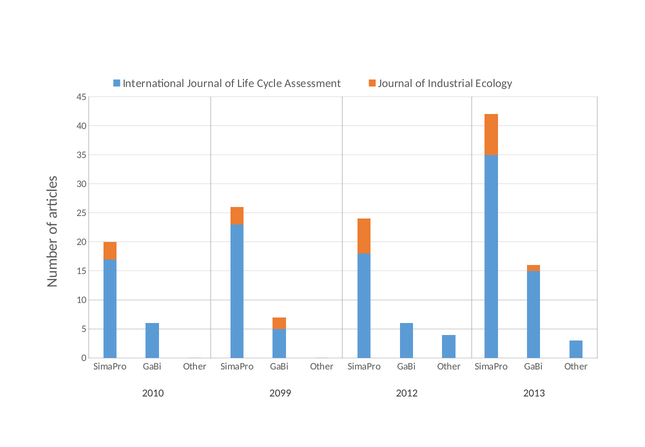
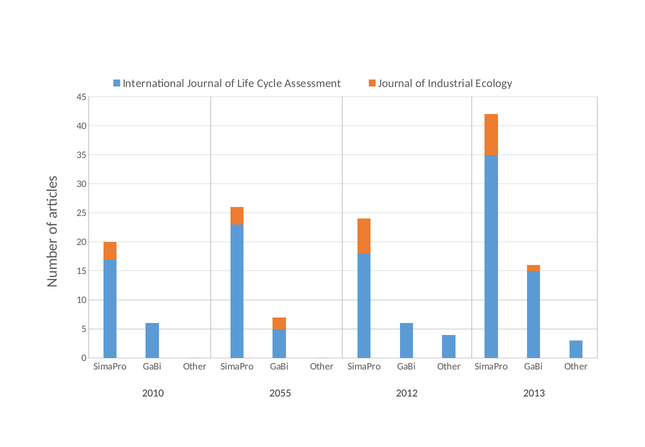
2099: 2099 -> 2055
